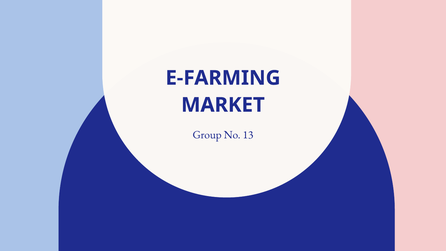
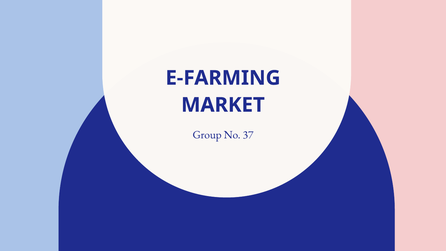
13: 13 -> 37
